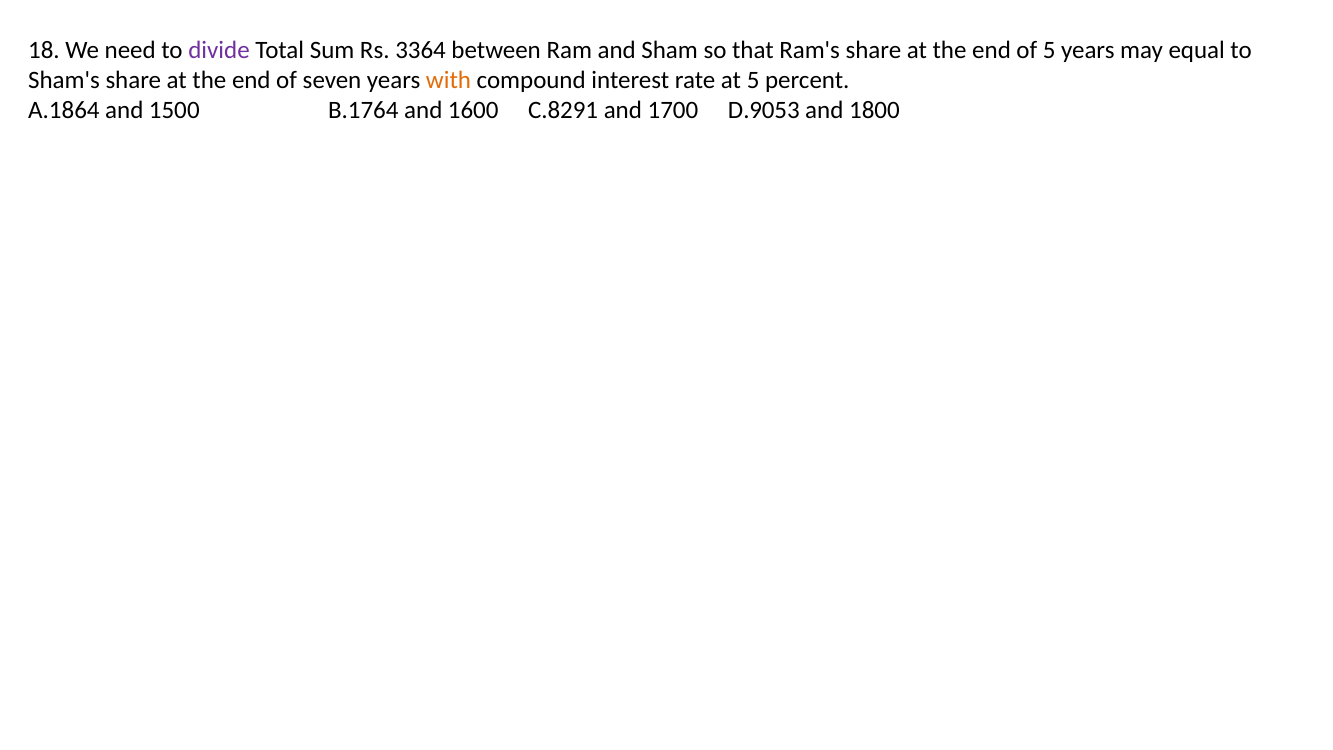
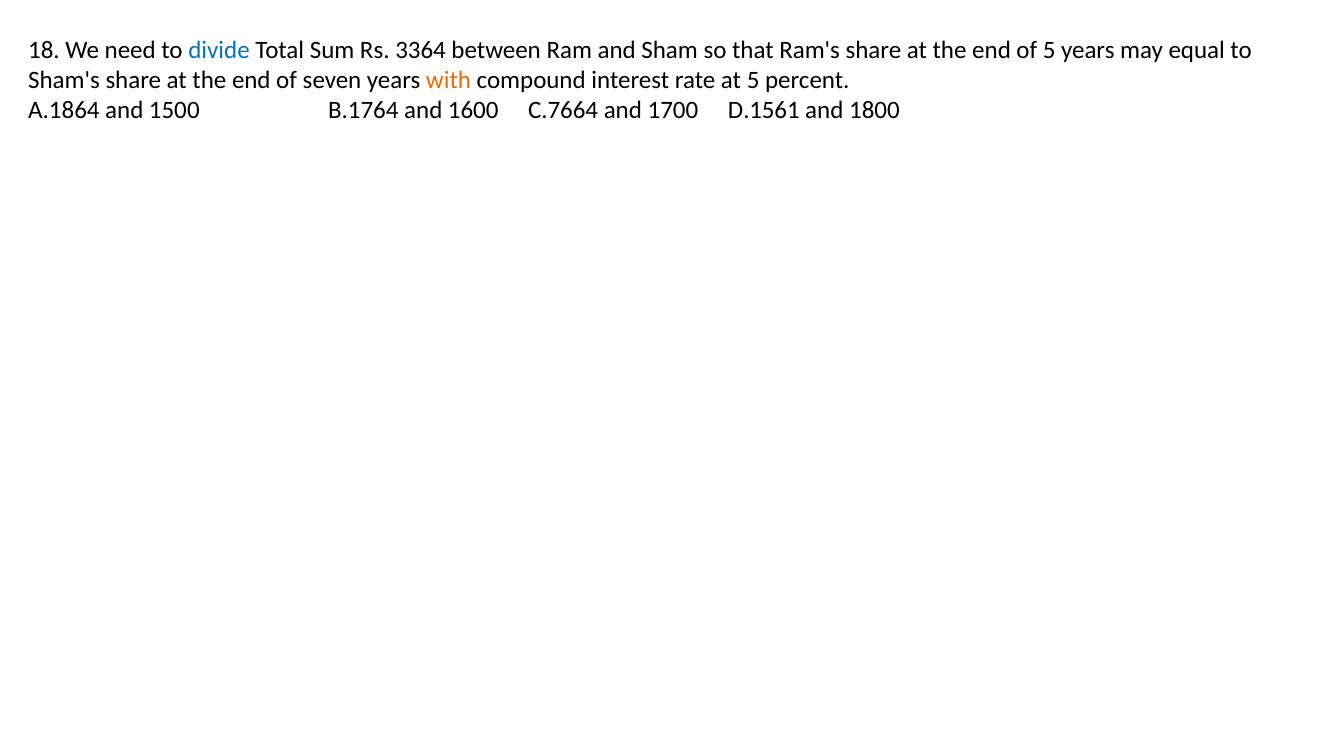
divide colour: purple -> blue
C.8291: C.8291 -> C.7664
D.9053: D.9053 -> D.1561
